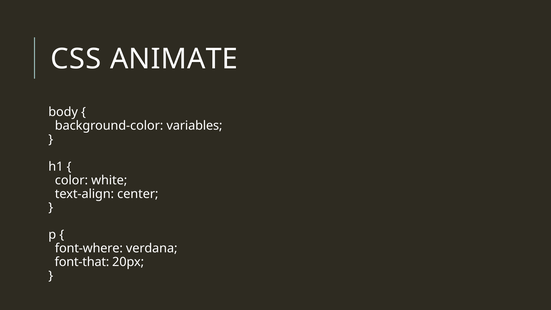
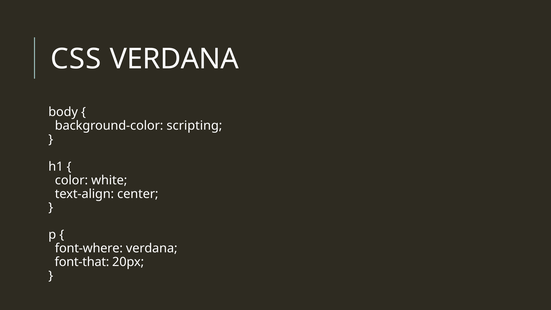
CSS ANIMATE: ANIMATE -> VERDANA
variables: variables -> scripting
